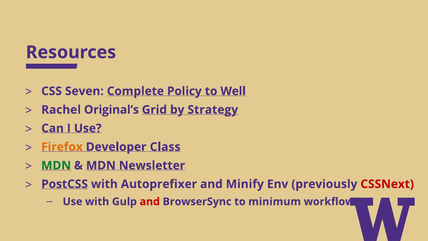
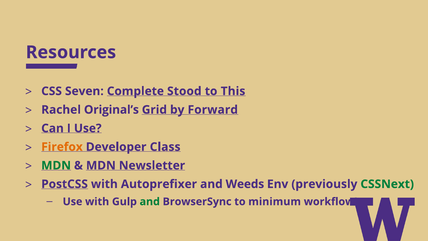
Policy: Policy -> Stood
Well: Well -> This
Strategy: Strategy -> Forward
Minify: Minify -> Weeds
CSSNext colour: red -> green
and at (150, 201) colour: red -> green
